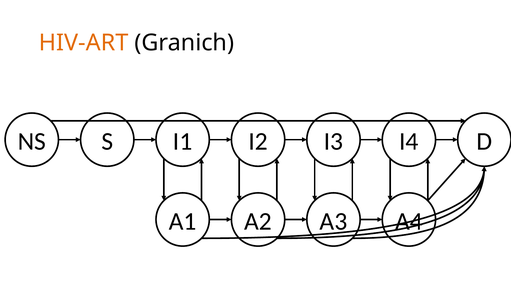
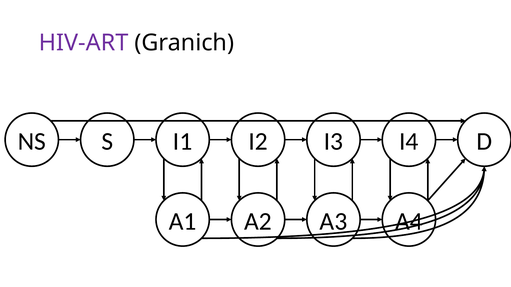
HIV-ART colour: orange -> purple
